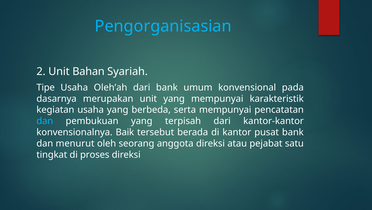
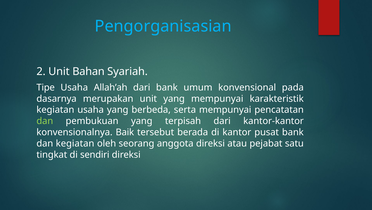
Oleh’ah: Oleh’ah -> Allah’ah
dan at (45, 121) colour: light blue -> light green
dan menurut: menurut -> kegiatan
proses: proses -> sendiri
